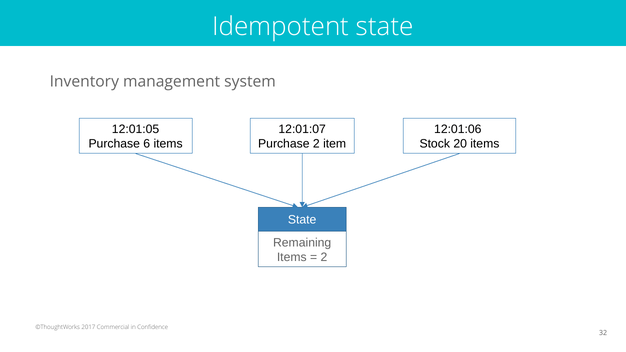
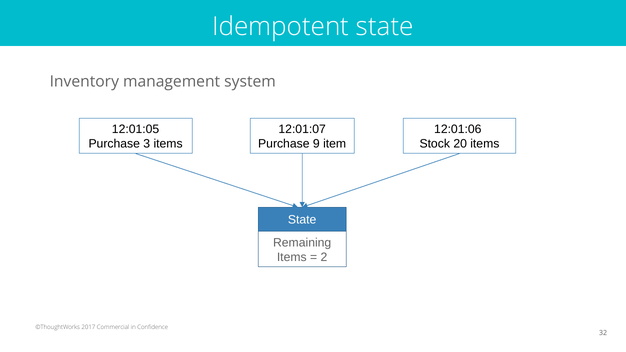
6: 6 -> 3
Purchase 2: 2 -> 9
